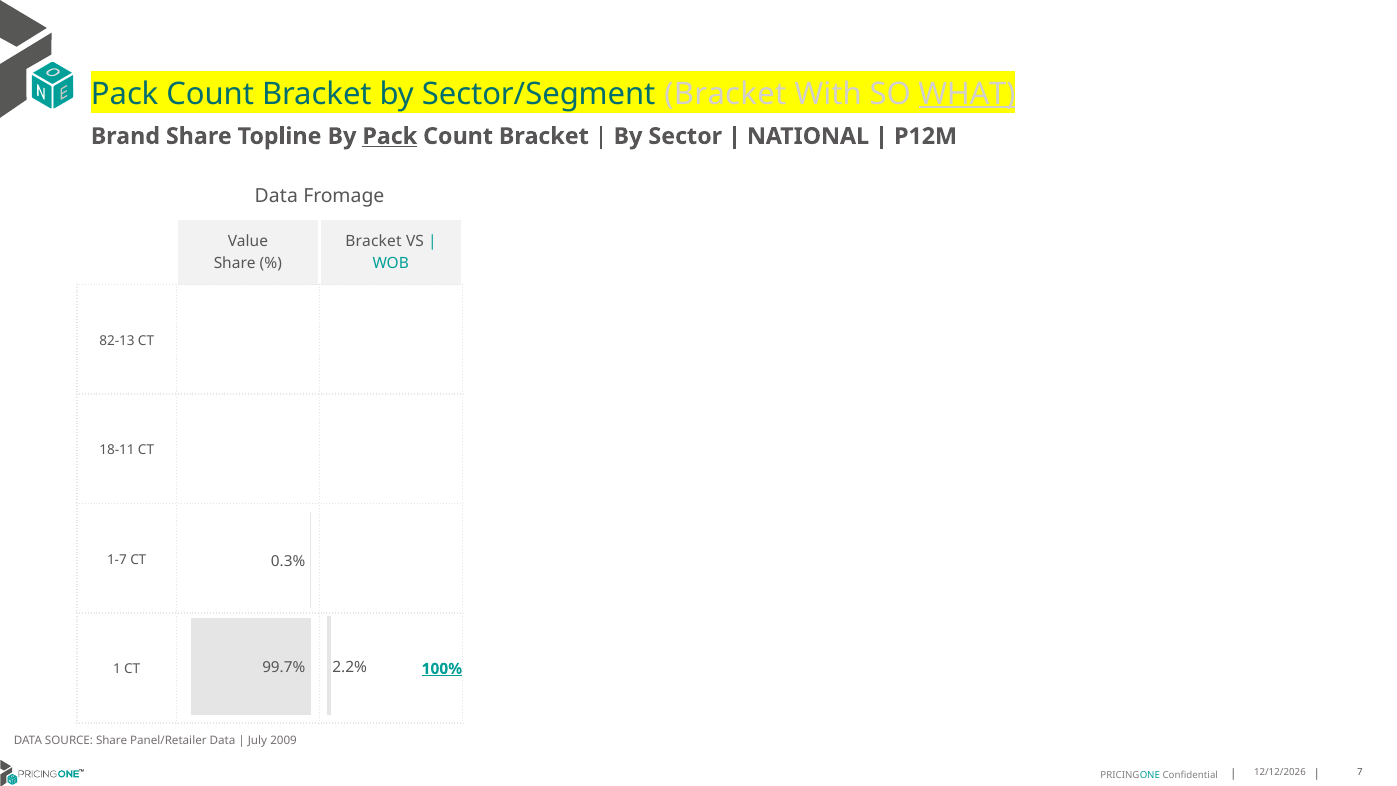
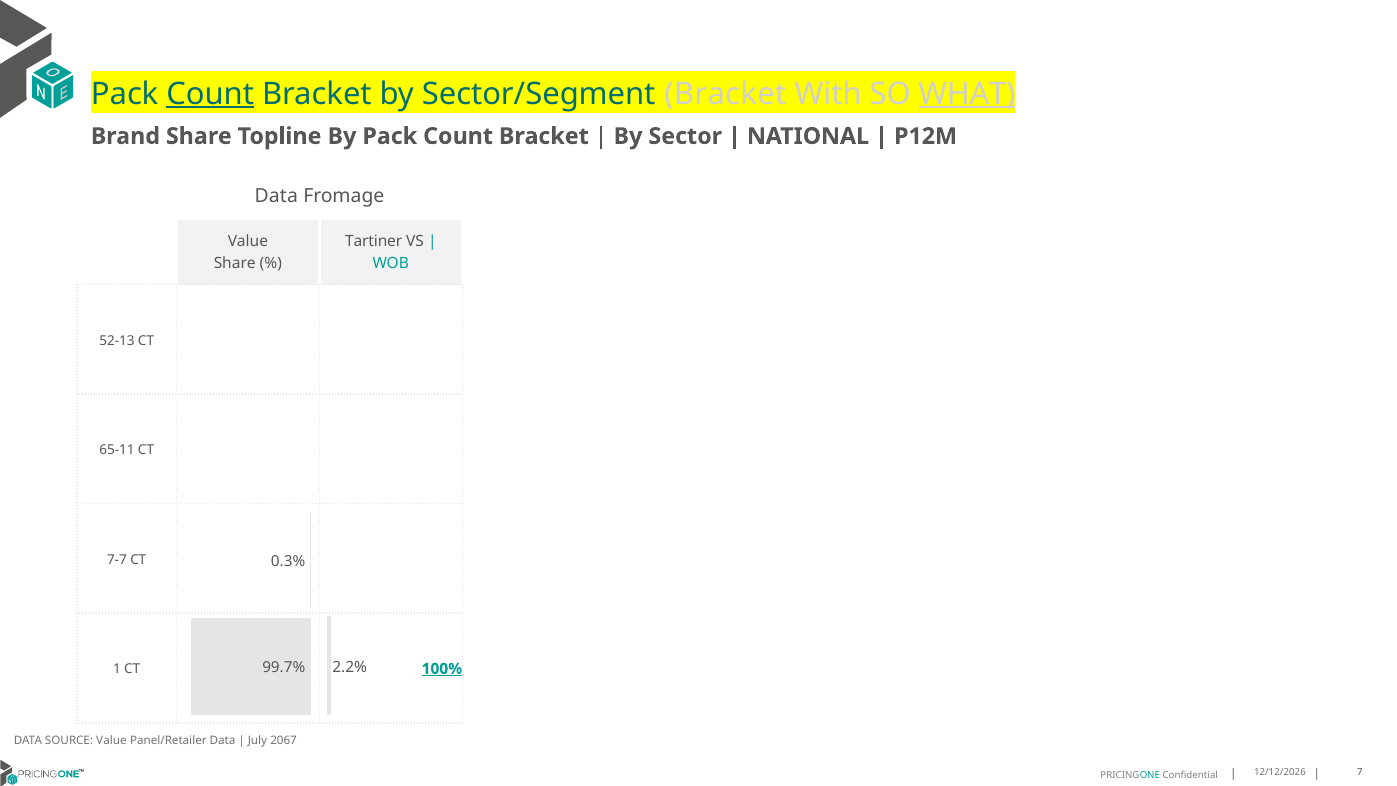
Count at (210, 94) underline: none -> present
Pack at (390, 136) underline: present -> none
Bracket at (374, 242): Bracket -> Tartiner
82-13: 82-13 -> 52-13
18-11: 18-11 -> 65-11
1-7: 1-7 -> 7-7
SOURCE Share: Share -> Value
2009: 2009 -> 2067
